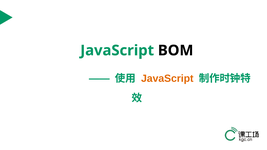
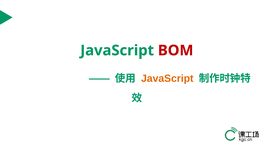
BOM colour: black -> red
